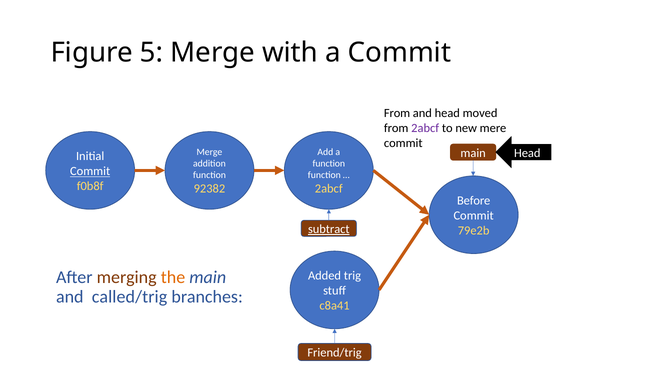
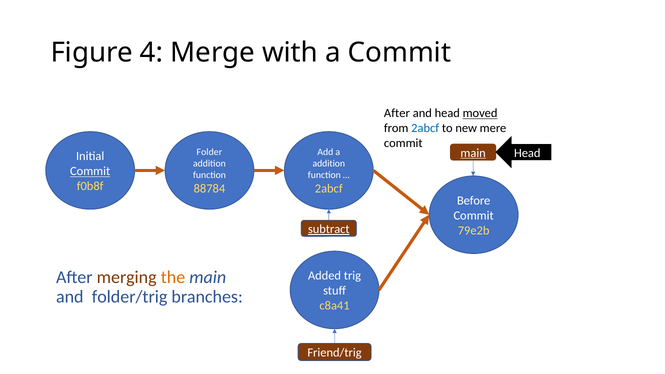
5: 5 -> 4
From at (397, 113): From -> After
moved underline: none -> present
2abcf at (425, 128) colour: purple -> blue
Merge at (209, 152): Merge -> Folder
main at (473, 153) underline: none -> present
function at (329, 164): function -> addition
92382: 92382 -> 88784
called/trig: called/trig -> folder/trig
